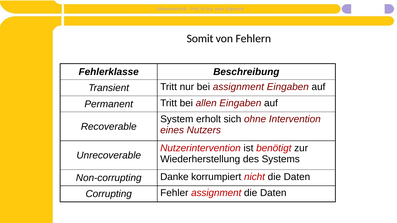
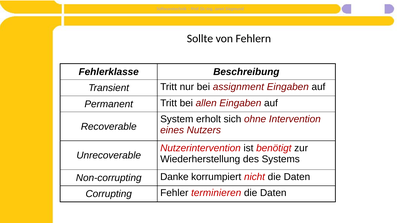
Somit: Somit -> Sollte
Fehler assignment: assignment -> terminieren
